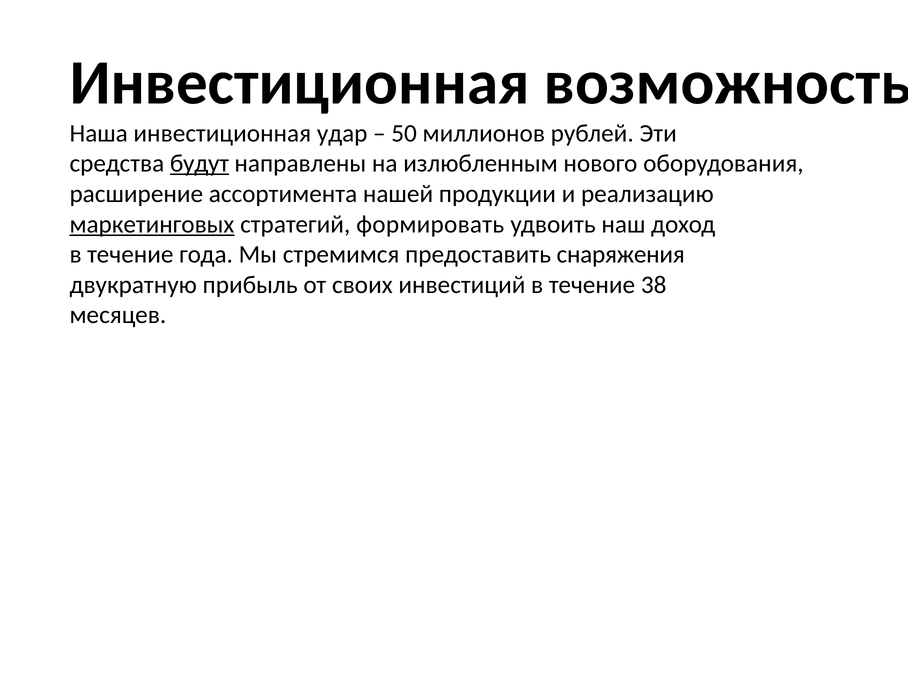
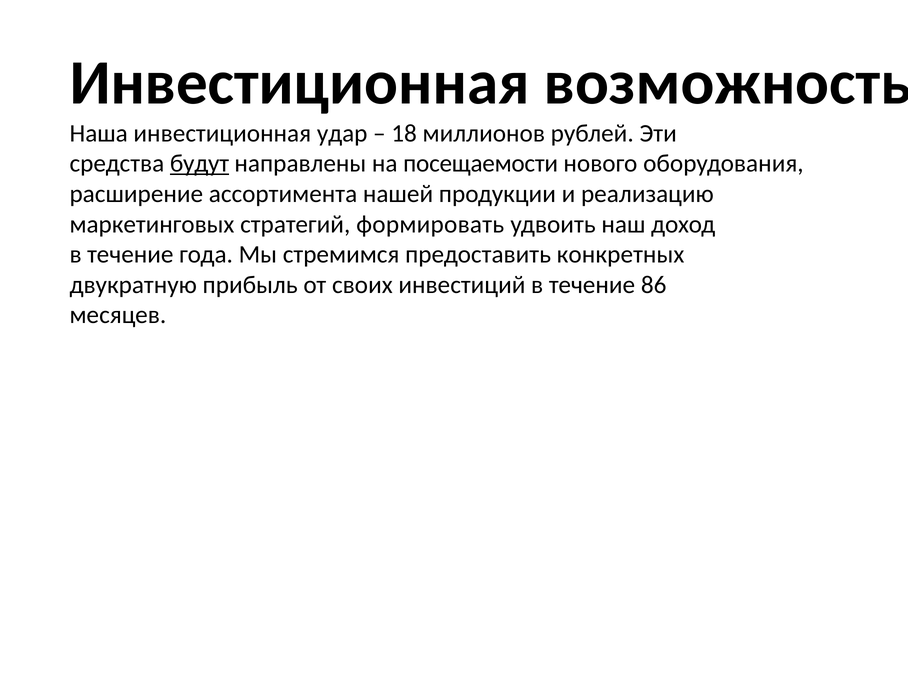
50: 50 -> 18
излюбленным: излюбленным -> посещаемости
маркетинговых underline: present -> none
снаряжения: снаряжения -> конкретных
38: 38 -> 86
